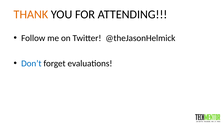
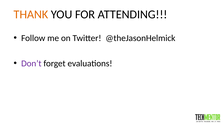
Don’t colour: blue -> purple
